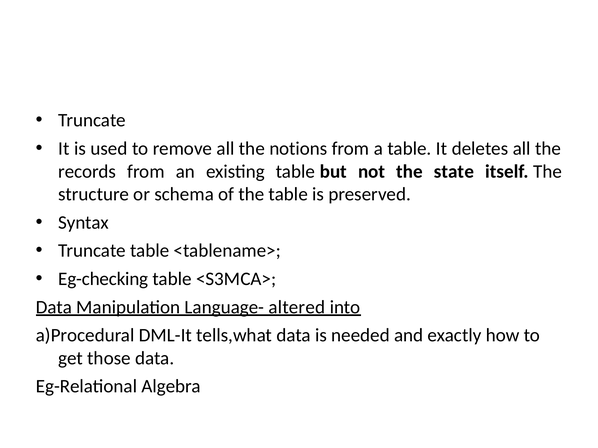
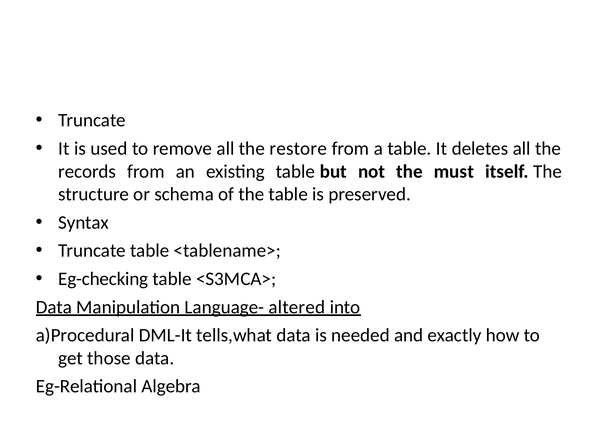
notions: notions -> restore
state: state -> must
